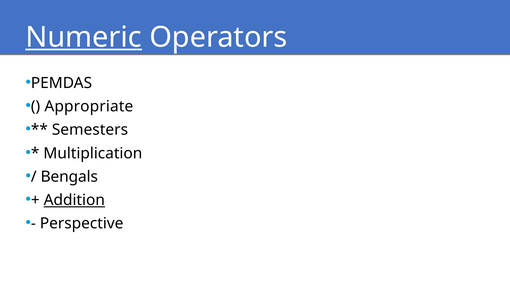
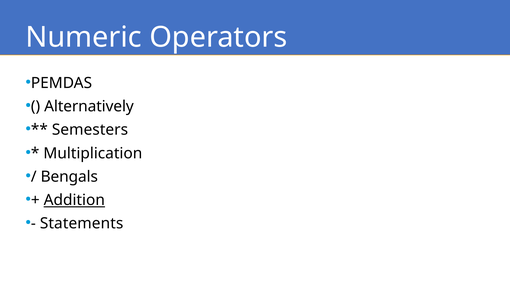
Numeric underline: present -> none
Appropriate: Appropriate -> Alternatively
Perspective: Perspective -> Statements
